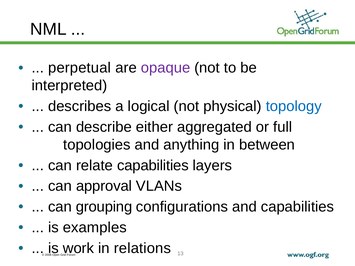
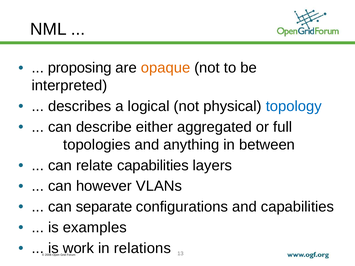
perpetual: perpetual -> proposing
opaque colour: purple -> orange
approval: approval -> however
grouping: grouping -> separate
